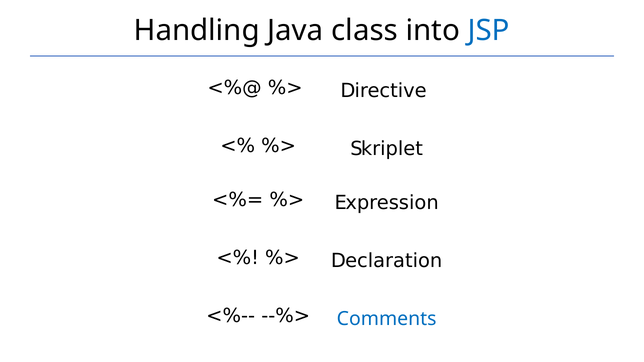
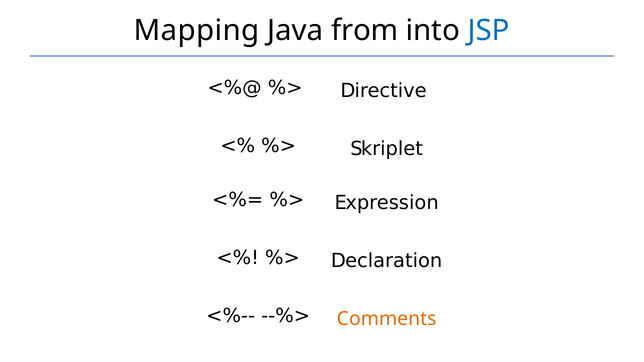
Handling: Handling -> Mapping
class: class -> from
Comments colour: blue -> orange
